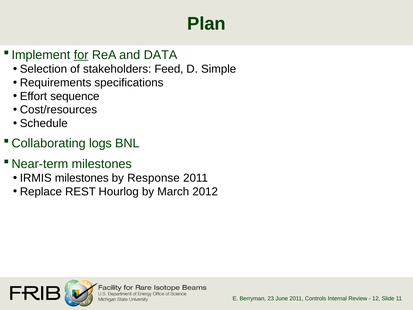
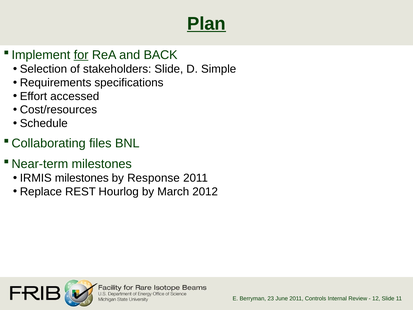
Plan underline: none -> present
DATA: DATA -> BACK
stakeholders Feed: Feed -> Slide
sequence: sequence -> accessed
logs: logs -> files
